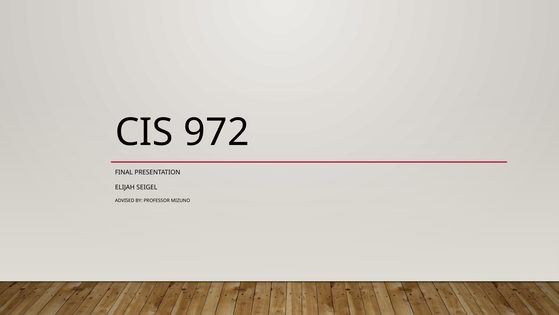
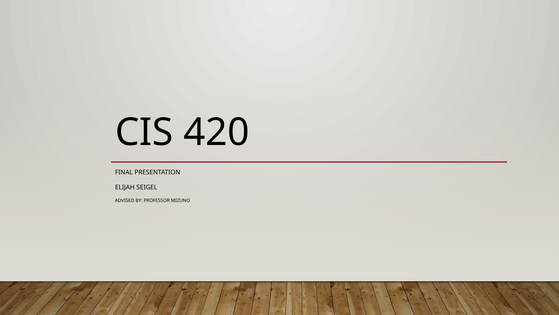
972: 972 -> 420
